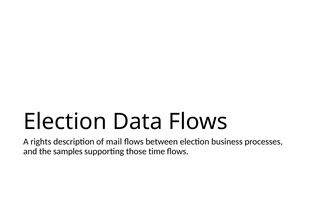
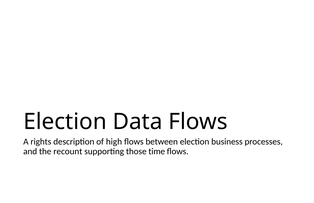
mail: mail -> high
samples: samples -> recount
